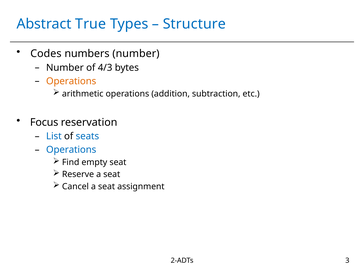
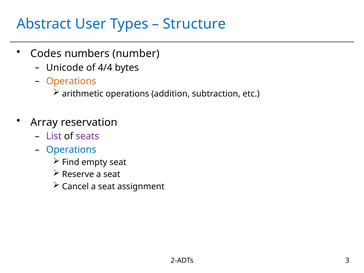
True: True -> User
Number at (65, 68): Number -> Unicode
4/3: 4/3 -> 4/4
Focus: Focus -> Array
List colour: blue -> purple
seats colour: blue -> purple
